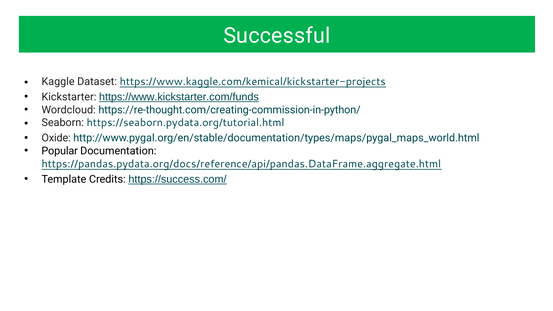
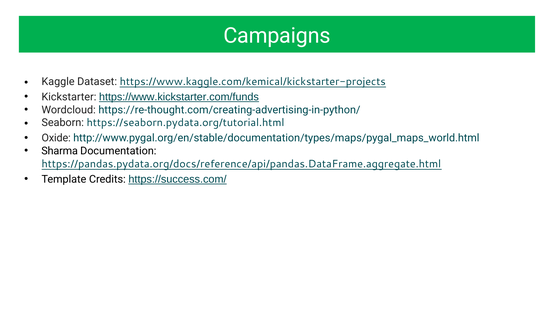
Successful: Successful -> Campaigns
https://re-thought.com/creating-commission-in-python/: https://re-thought.com/creating-commission-in-python/ -> https://re-thought.com/creating-advertising-in-python/
Popular: Popular -> Sharma
